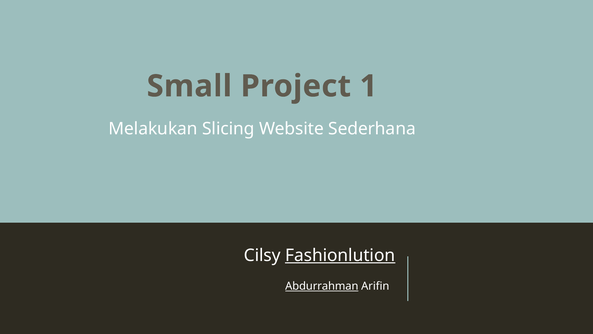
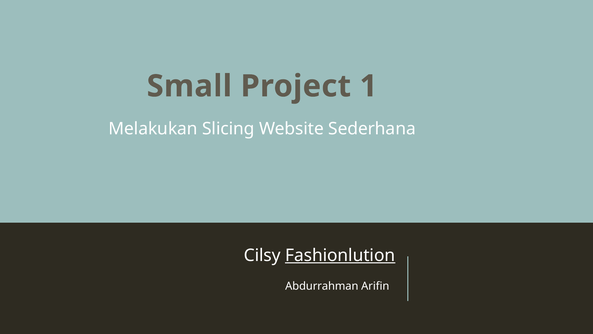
Abdurrahman underline: present -> none
